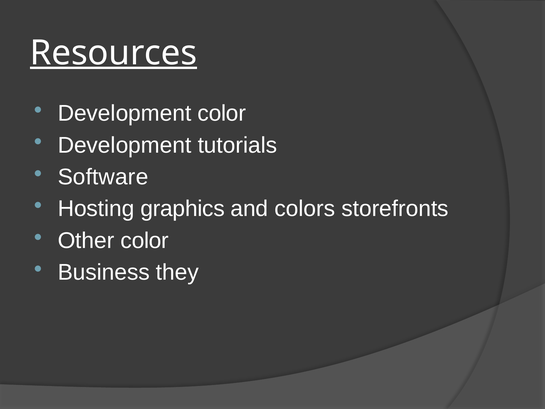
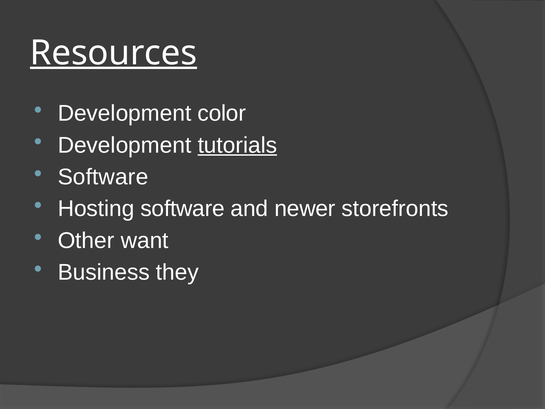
tutorials underline: none -> present
Hosting graphics: graphics -> software
colors: colors -> newer
Other color: color -> want
